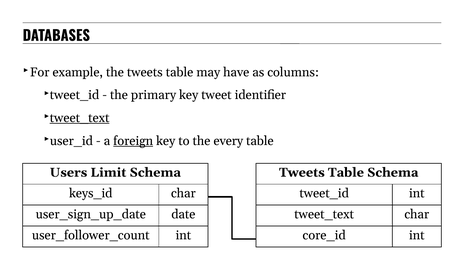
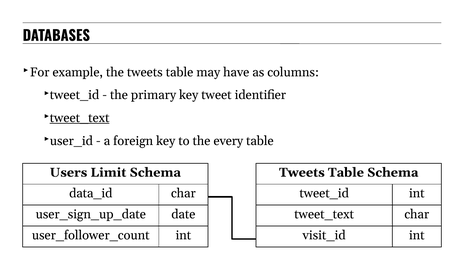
foreign underline: present -> none
keys_id: keys_id -> data_id
core_id: core_id -> visit_id
